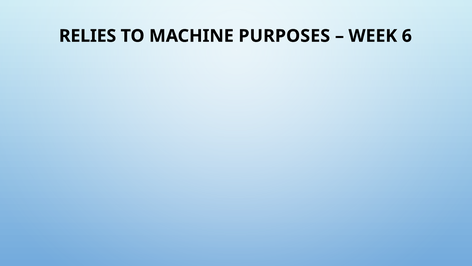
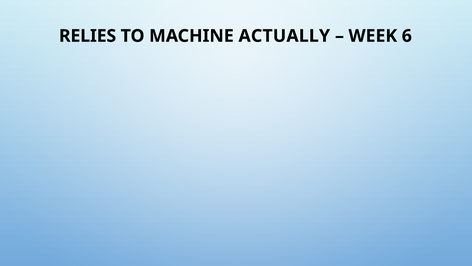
PURPOSES: PURPOSES -> ACTUALLY
